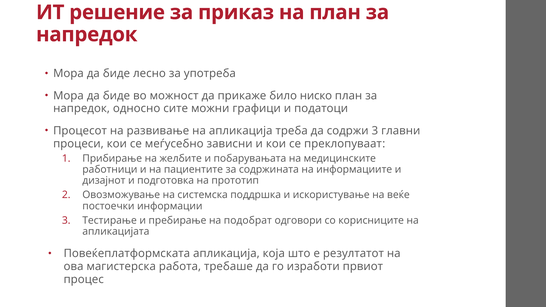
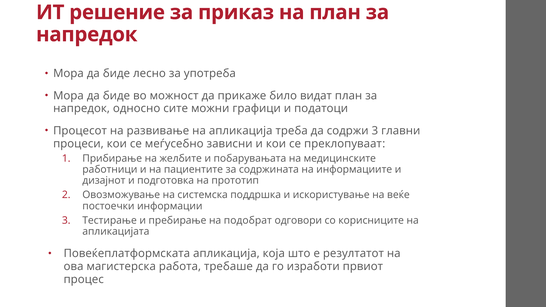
ниско: ниско -> видат
